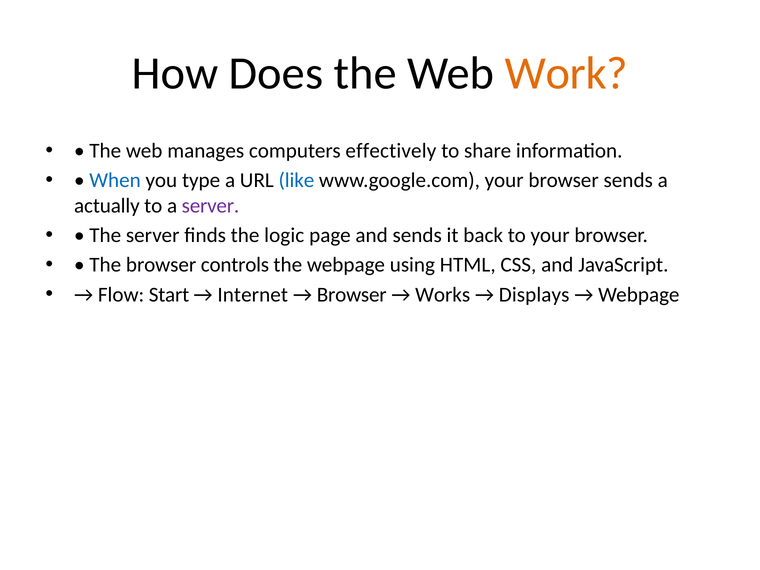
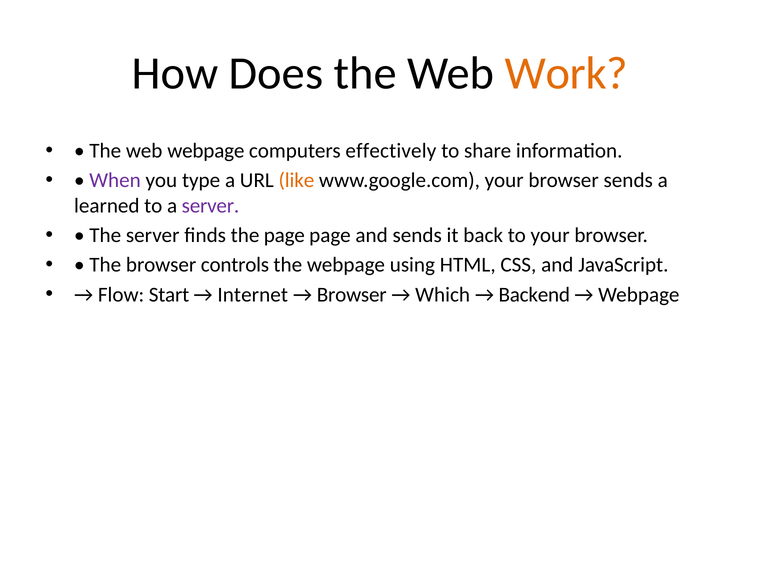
web manages: manages -> webpage
When colour: blue -> purple
like colour: blue -> orange
actually: actually -> learned
the logic: logic -> page
Works: Works -> Which
Displays: Displays -> Backend
